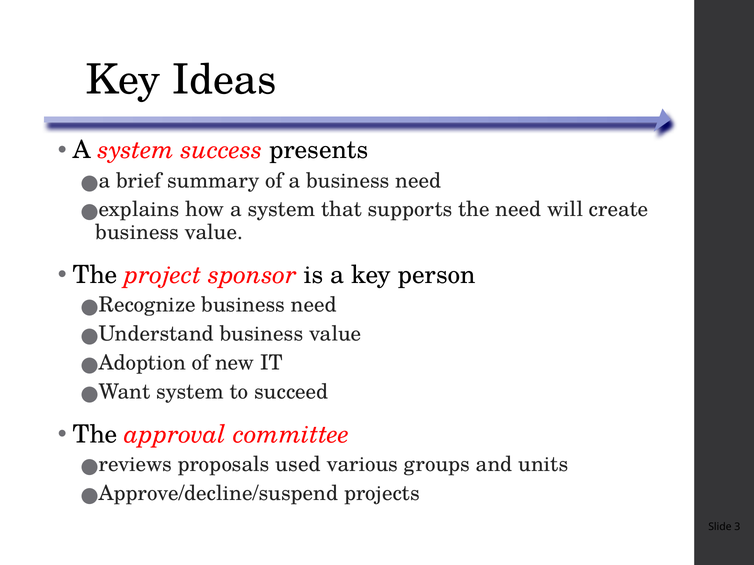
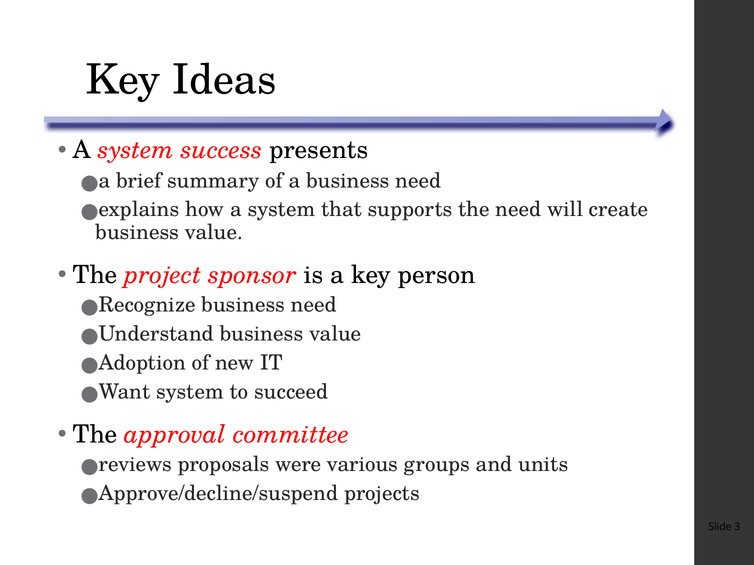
used: used -> were
